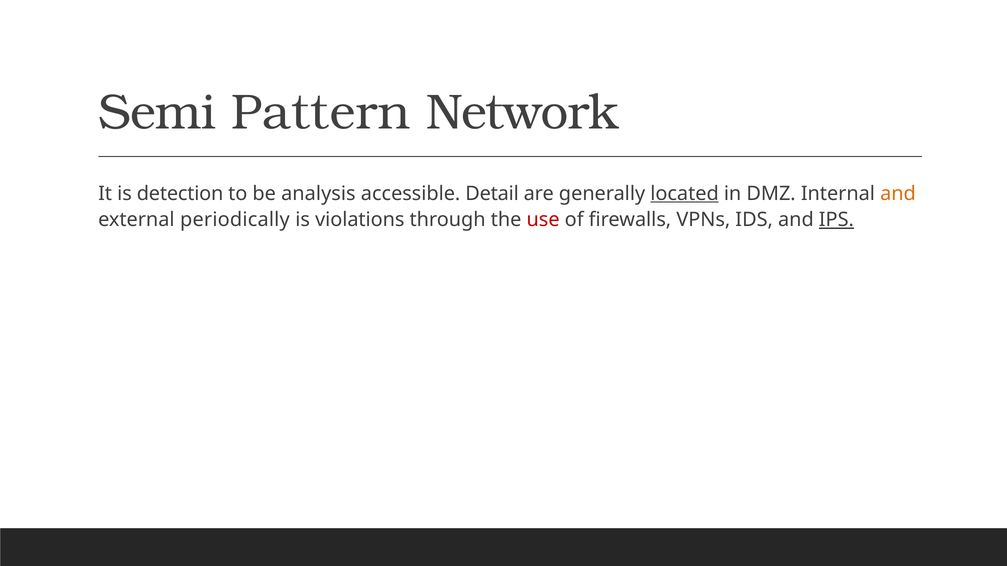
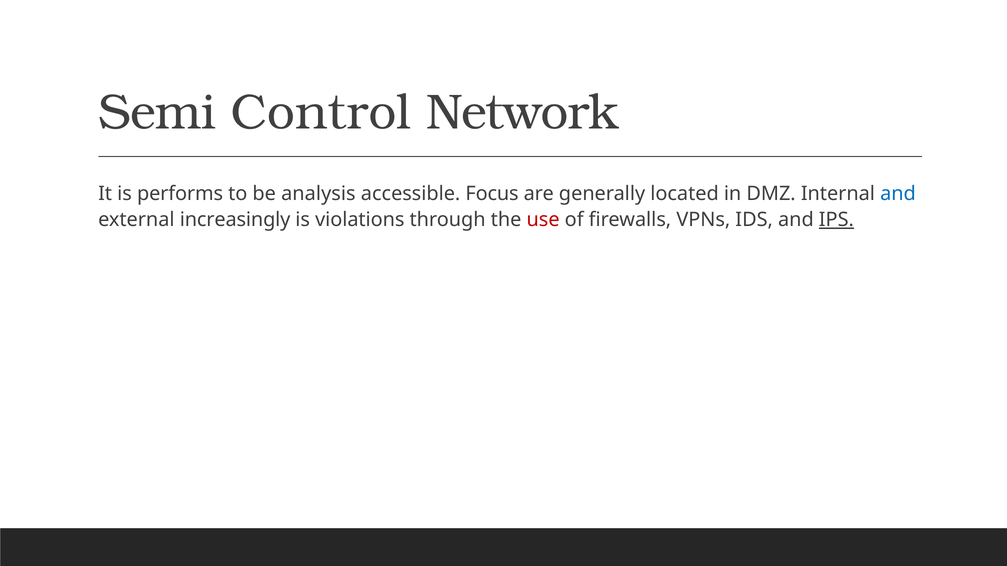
Pattern: Pattern -> Control
detection: detection -> performs
Detail: Detail -> Focus
located underline: present -> none
and at (898, 194) colour: orange -> blue
periodically: periodically -> increasingly
